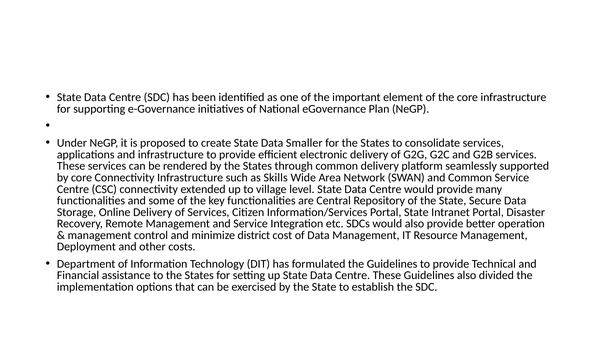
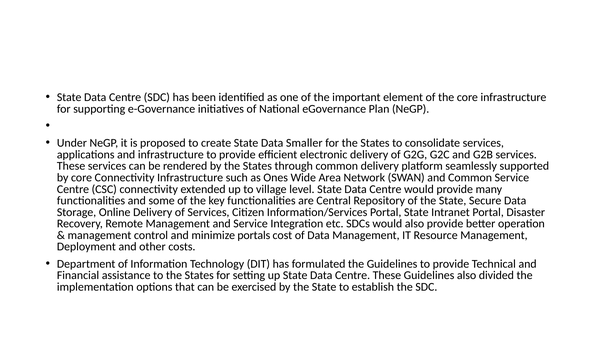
Skills: Skills -> Ones
district: district -> portals
